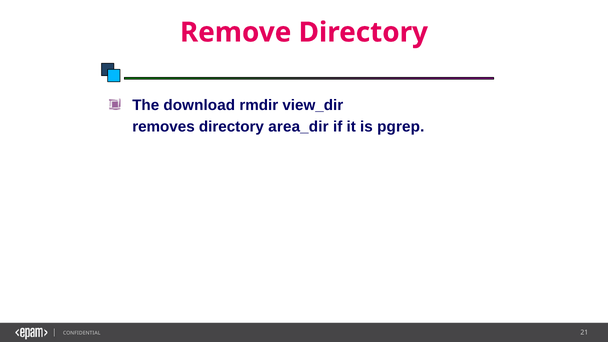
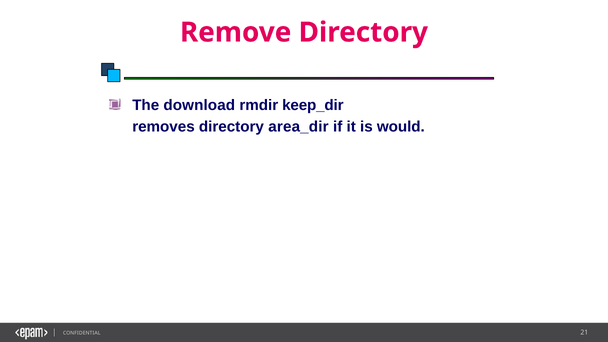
view_dir: view_dir -> keep_dir
pgrep: pgrep -> would
